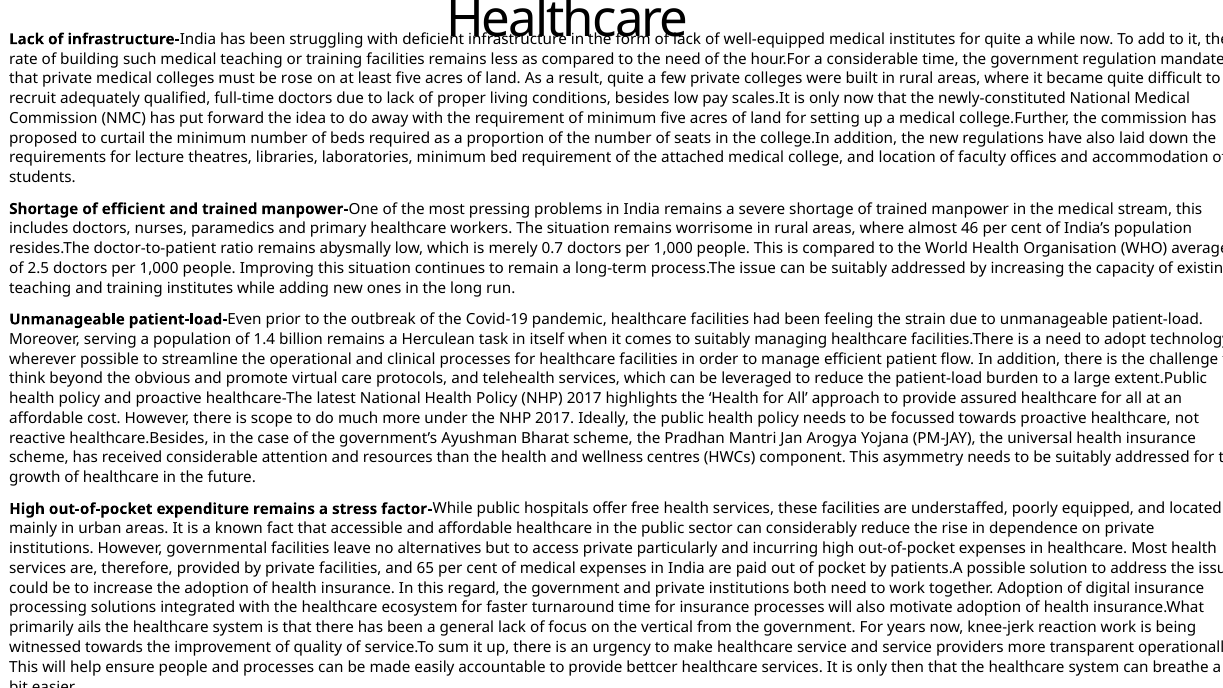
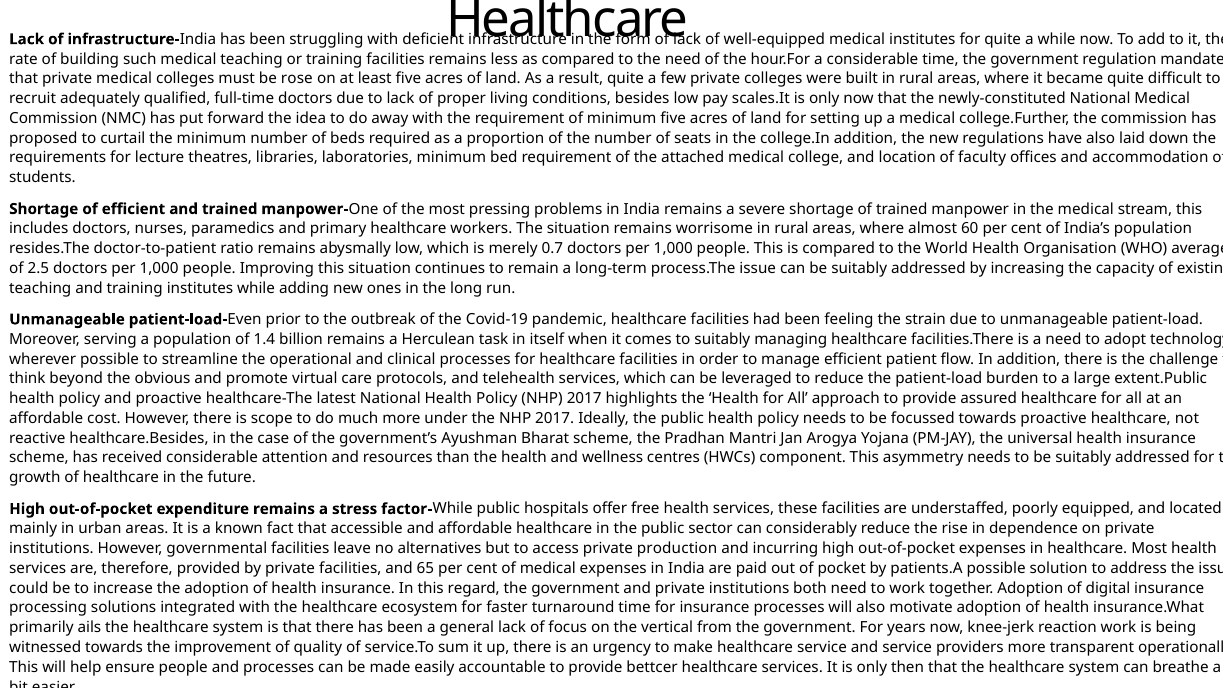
46: 46 -> 60
particularly: particularly -> production
